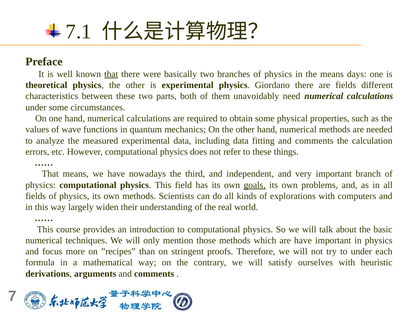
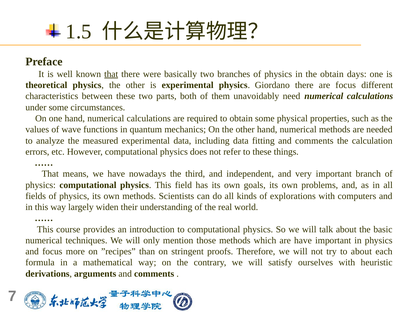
7.1: 7.1 -> 1.5
the means: means -> obtain
are fields: fields -> focus
goals underline: present -> none
to under: under -> about
